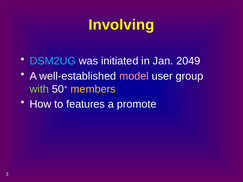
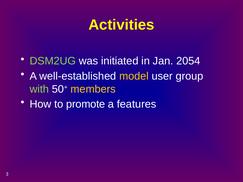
Involving: Involving -> Activities
DSM2UG colour: light blue -> light green
2049: 2049 -> 2054
model colour: pink -> yellow
features: features -> promote
promote: promote -> features
